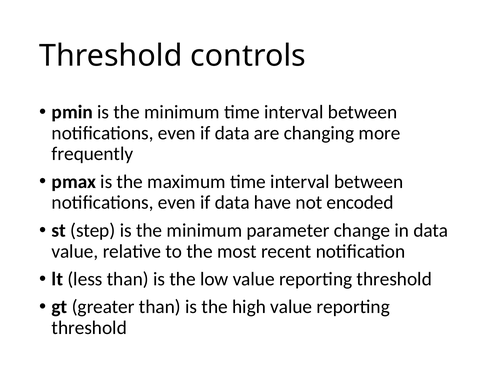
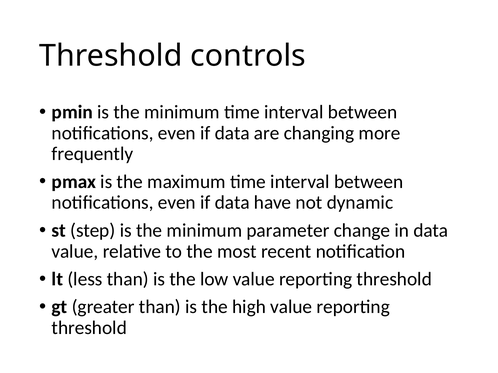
encoded: encoded -> dynamic
